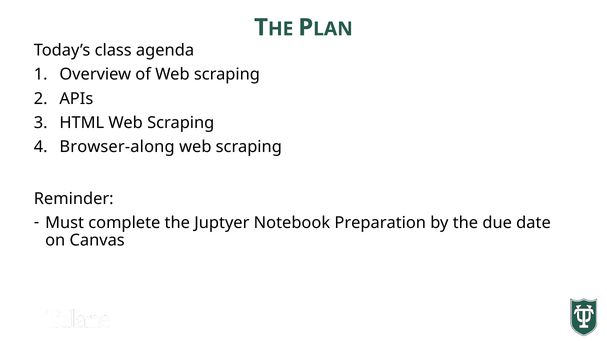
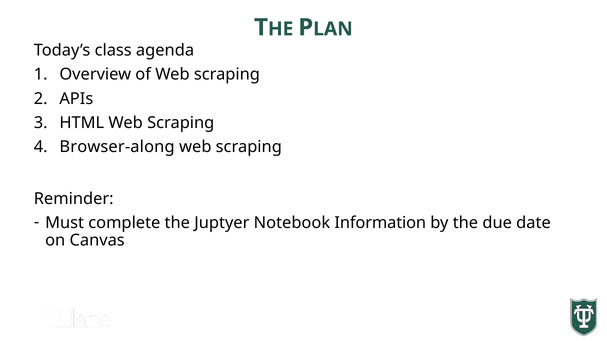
Preparation: Preparation -> Information
